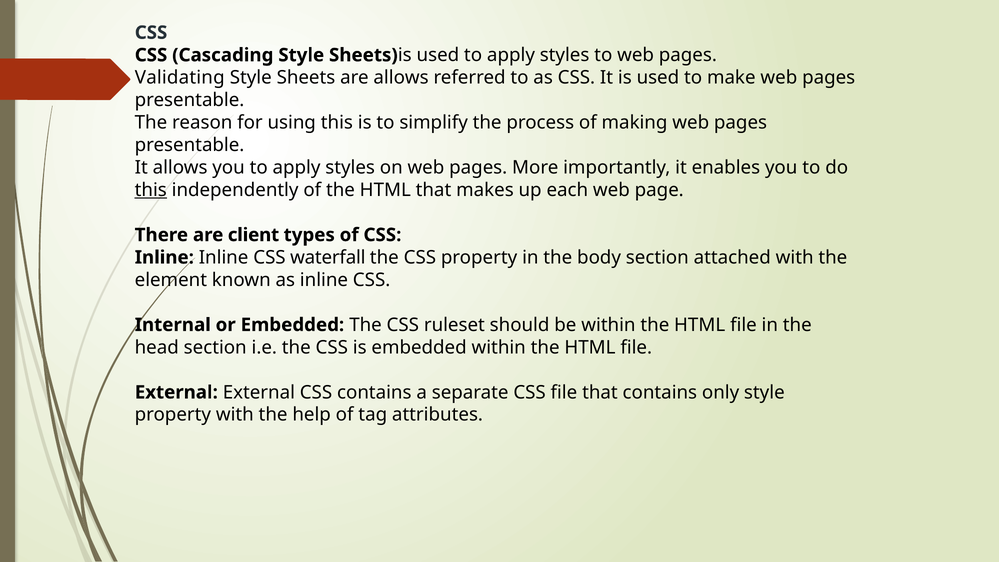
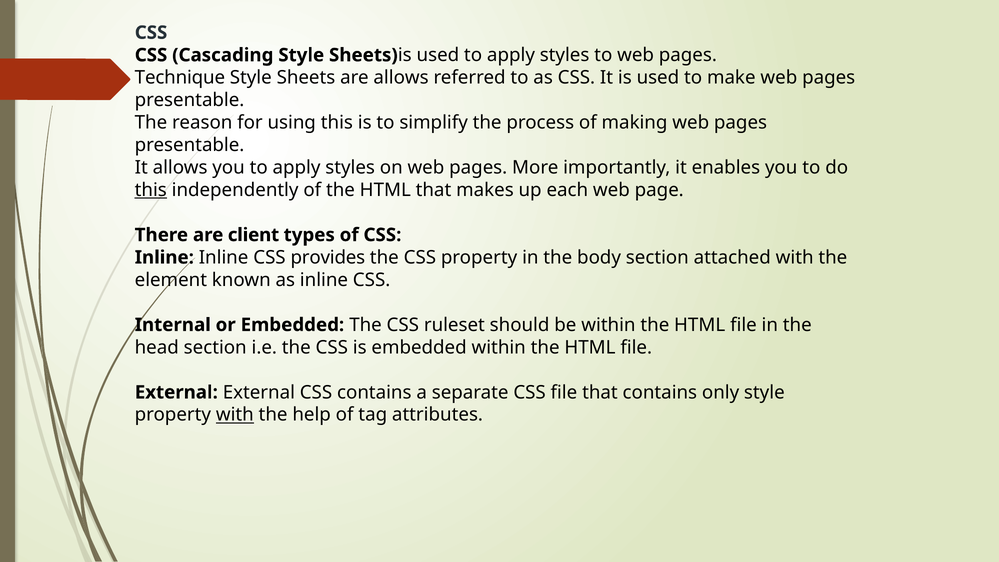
Validating: Validating -> Technique
waterfall: waterfall -> provides
with at (235, 415) underline: none -> present
